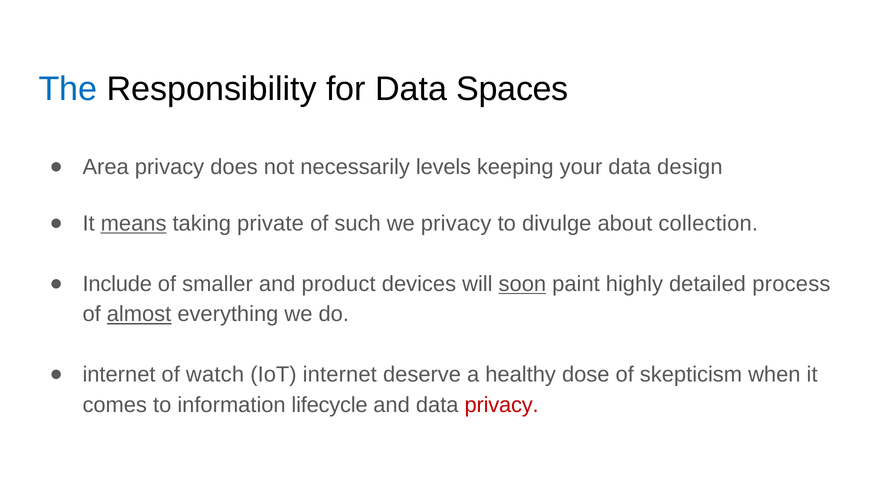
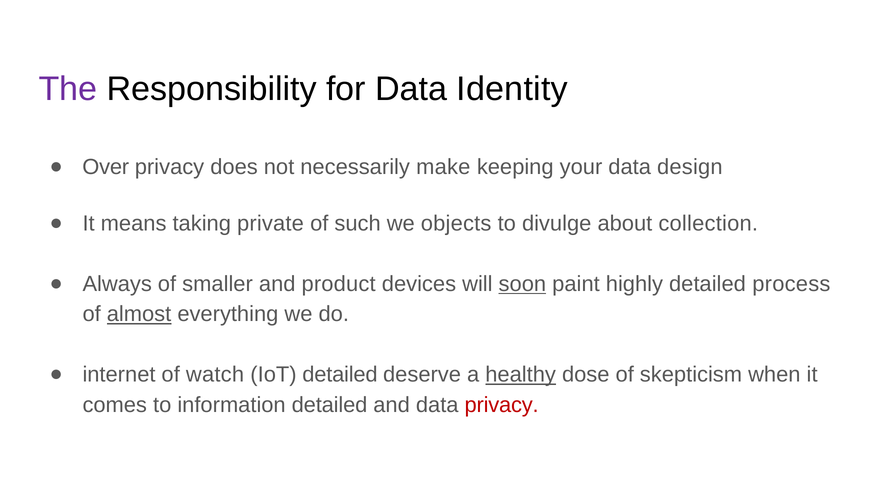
The colour: blue -> purple
Spaces: Spaces -> Identity
Area: Area -> Over
levels: levels -> make
means underline: present -> none
we privacy: privacy -> objects
Include: Include -> Always
IoT internet: internet -> detailed
healthy underline: none -> present
information lifecycle: lifecycle -> detailed
